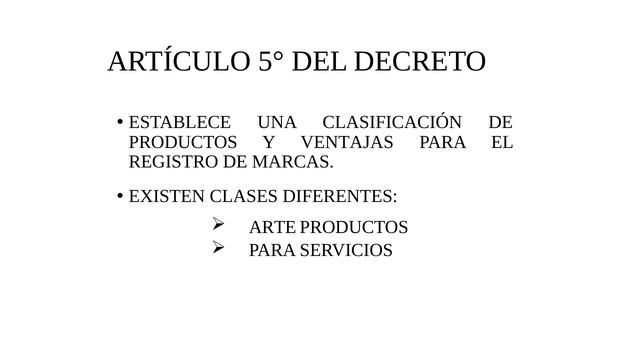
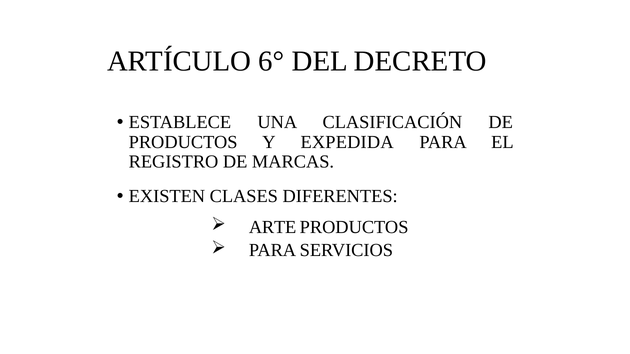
5°: 5° -> 6°
VENTAJAS: VENTAJAS -> EXPEDIDA
